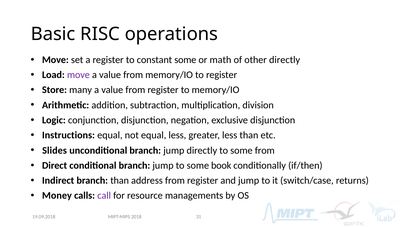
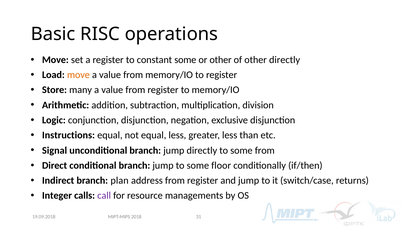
or math: math -> other
move at (78, 75) colour: purple -> orange
Slides: Slides -> Signal
book: book -> floor
branch than: than -> plan
Money: Money -> Integer
